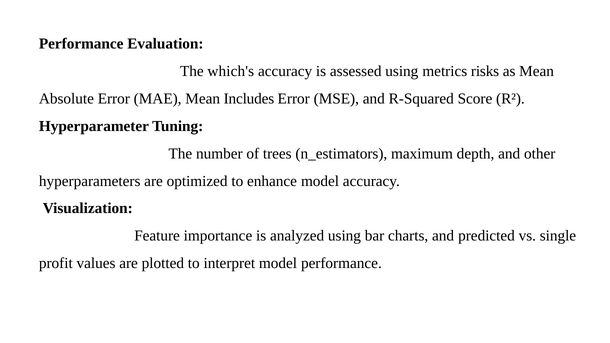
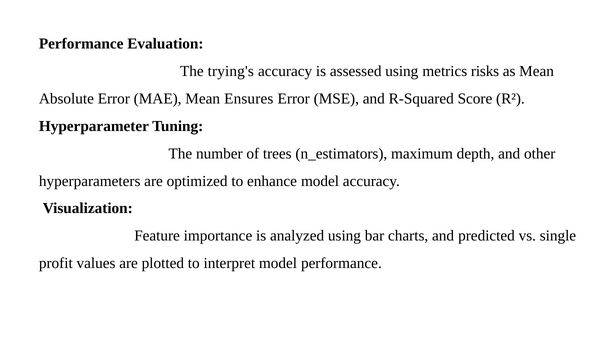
which's: which's -> trying's
Includes: Includes -> Ensures
